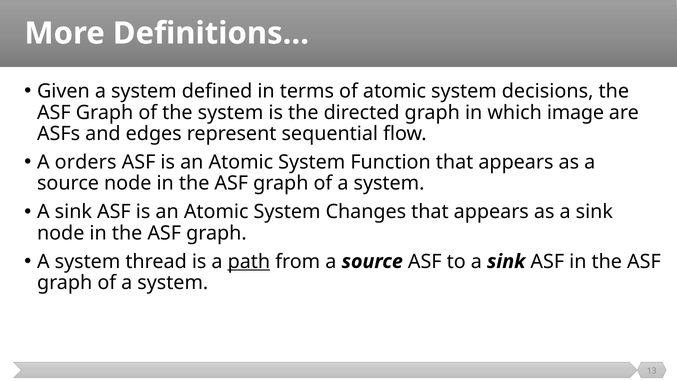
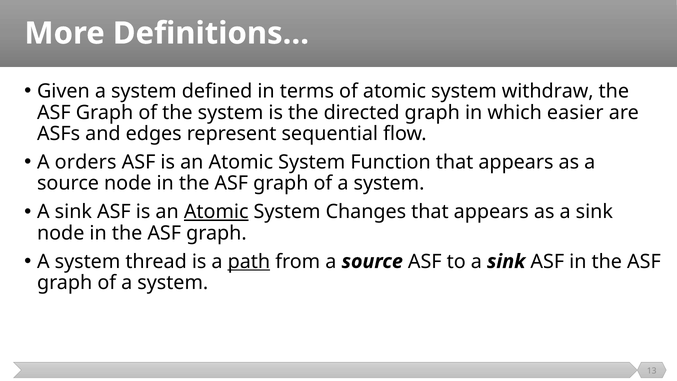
decisions: decisions -> withdraw
image: image -> easier
Atomic at (216, 212) underline: none -> present
